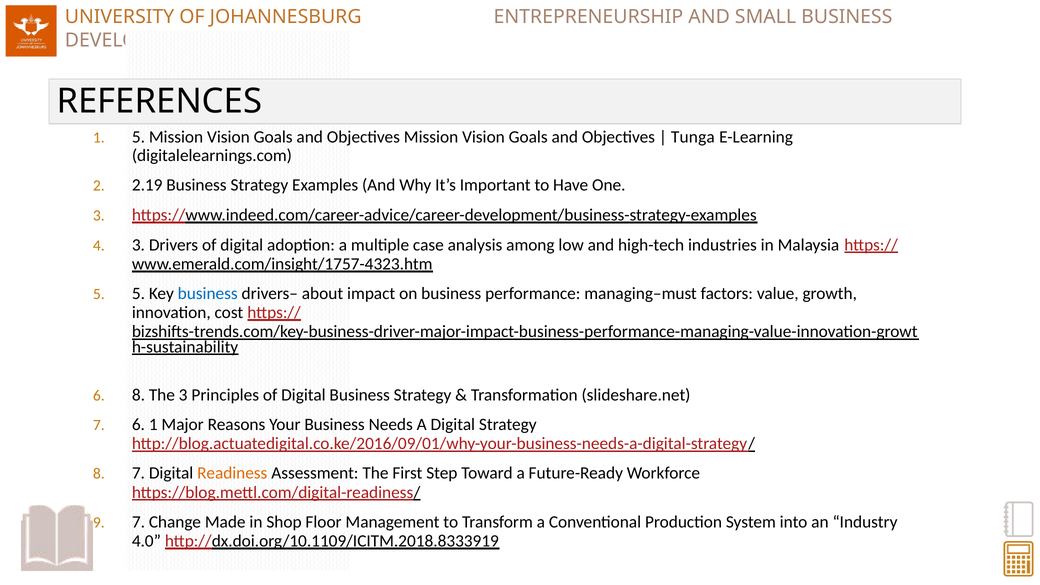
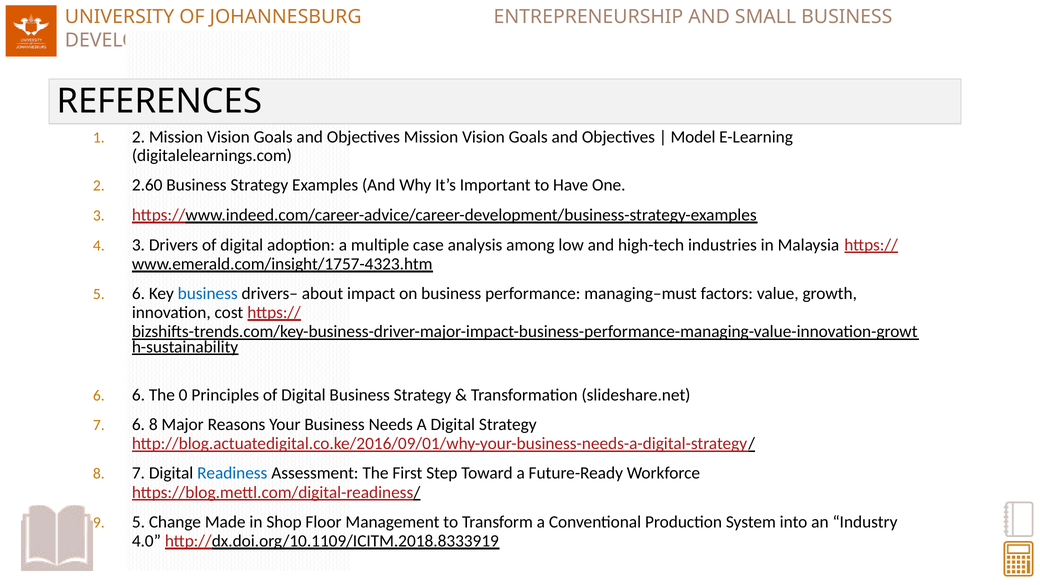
1 5: 5 -> 2
Tunga: Tunga -> Model
2.19: 2.19 -> 2.60
5 5: 5 -> 6
6 8: 8 -> 6
The 3: 3 -> 0
6 1: 1 -> 8
Readiness colour: orange -> blue
7 at (138, 522): 7 -> 5
